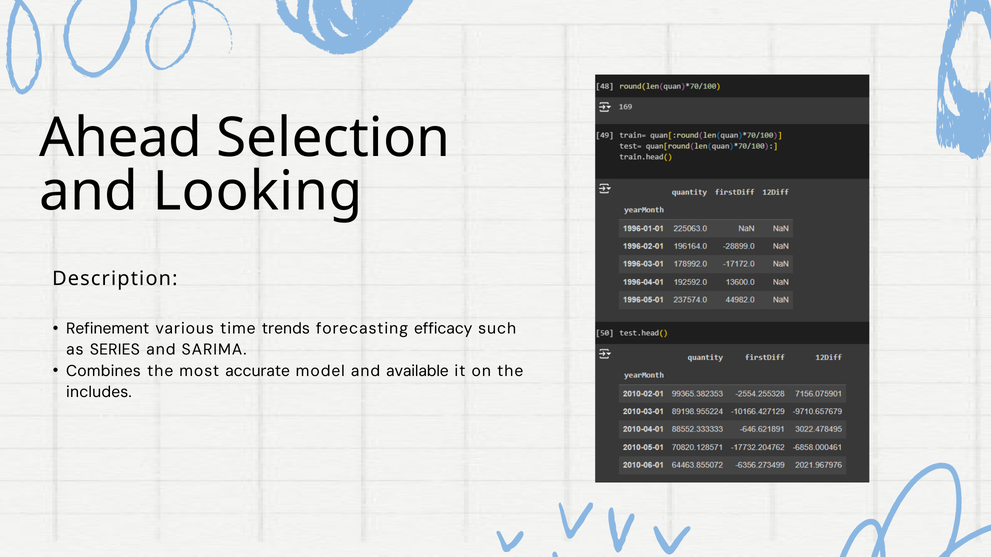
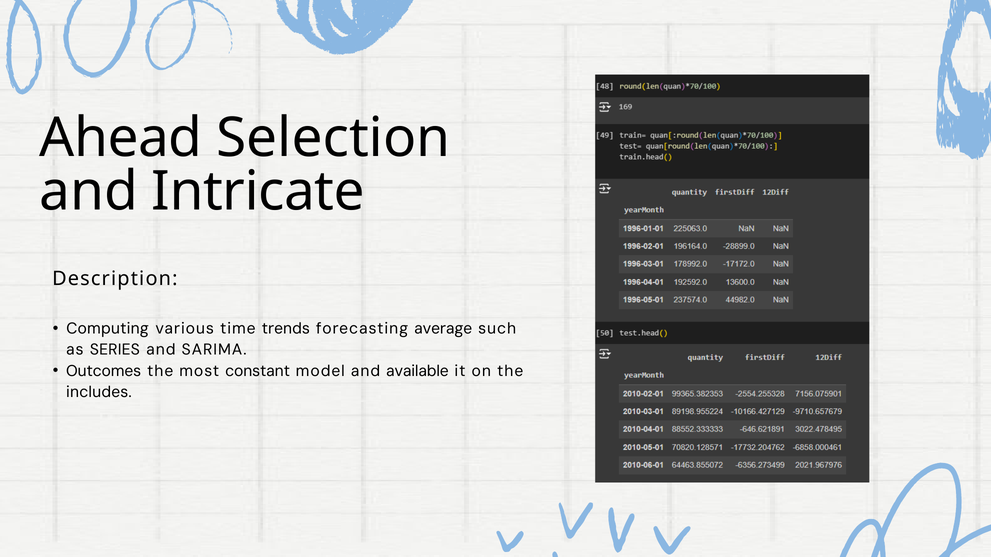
Looking: Looking -> Intricate
Refinement: Refinement -> Computing
efficacy: efficacy -> average
Combines: Combines -> Outcomes
accurate: accurate -> constant
